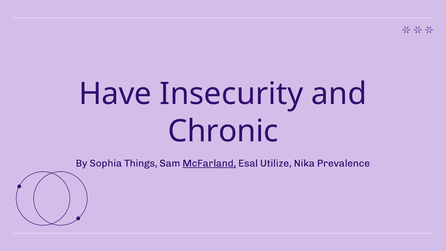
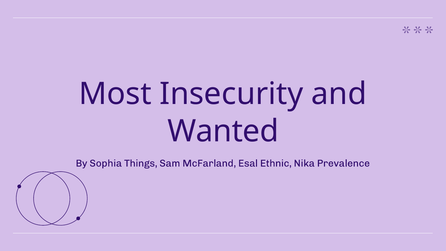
Have: Have -> Most
Chronic: Chronic -> Wanted
McFarland underline: present -> none
Utilize: Utilize -> Ethnic
